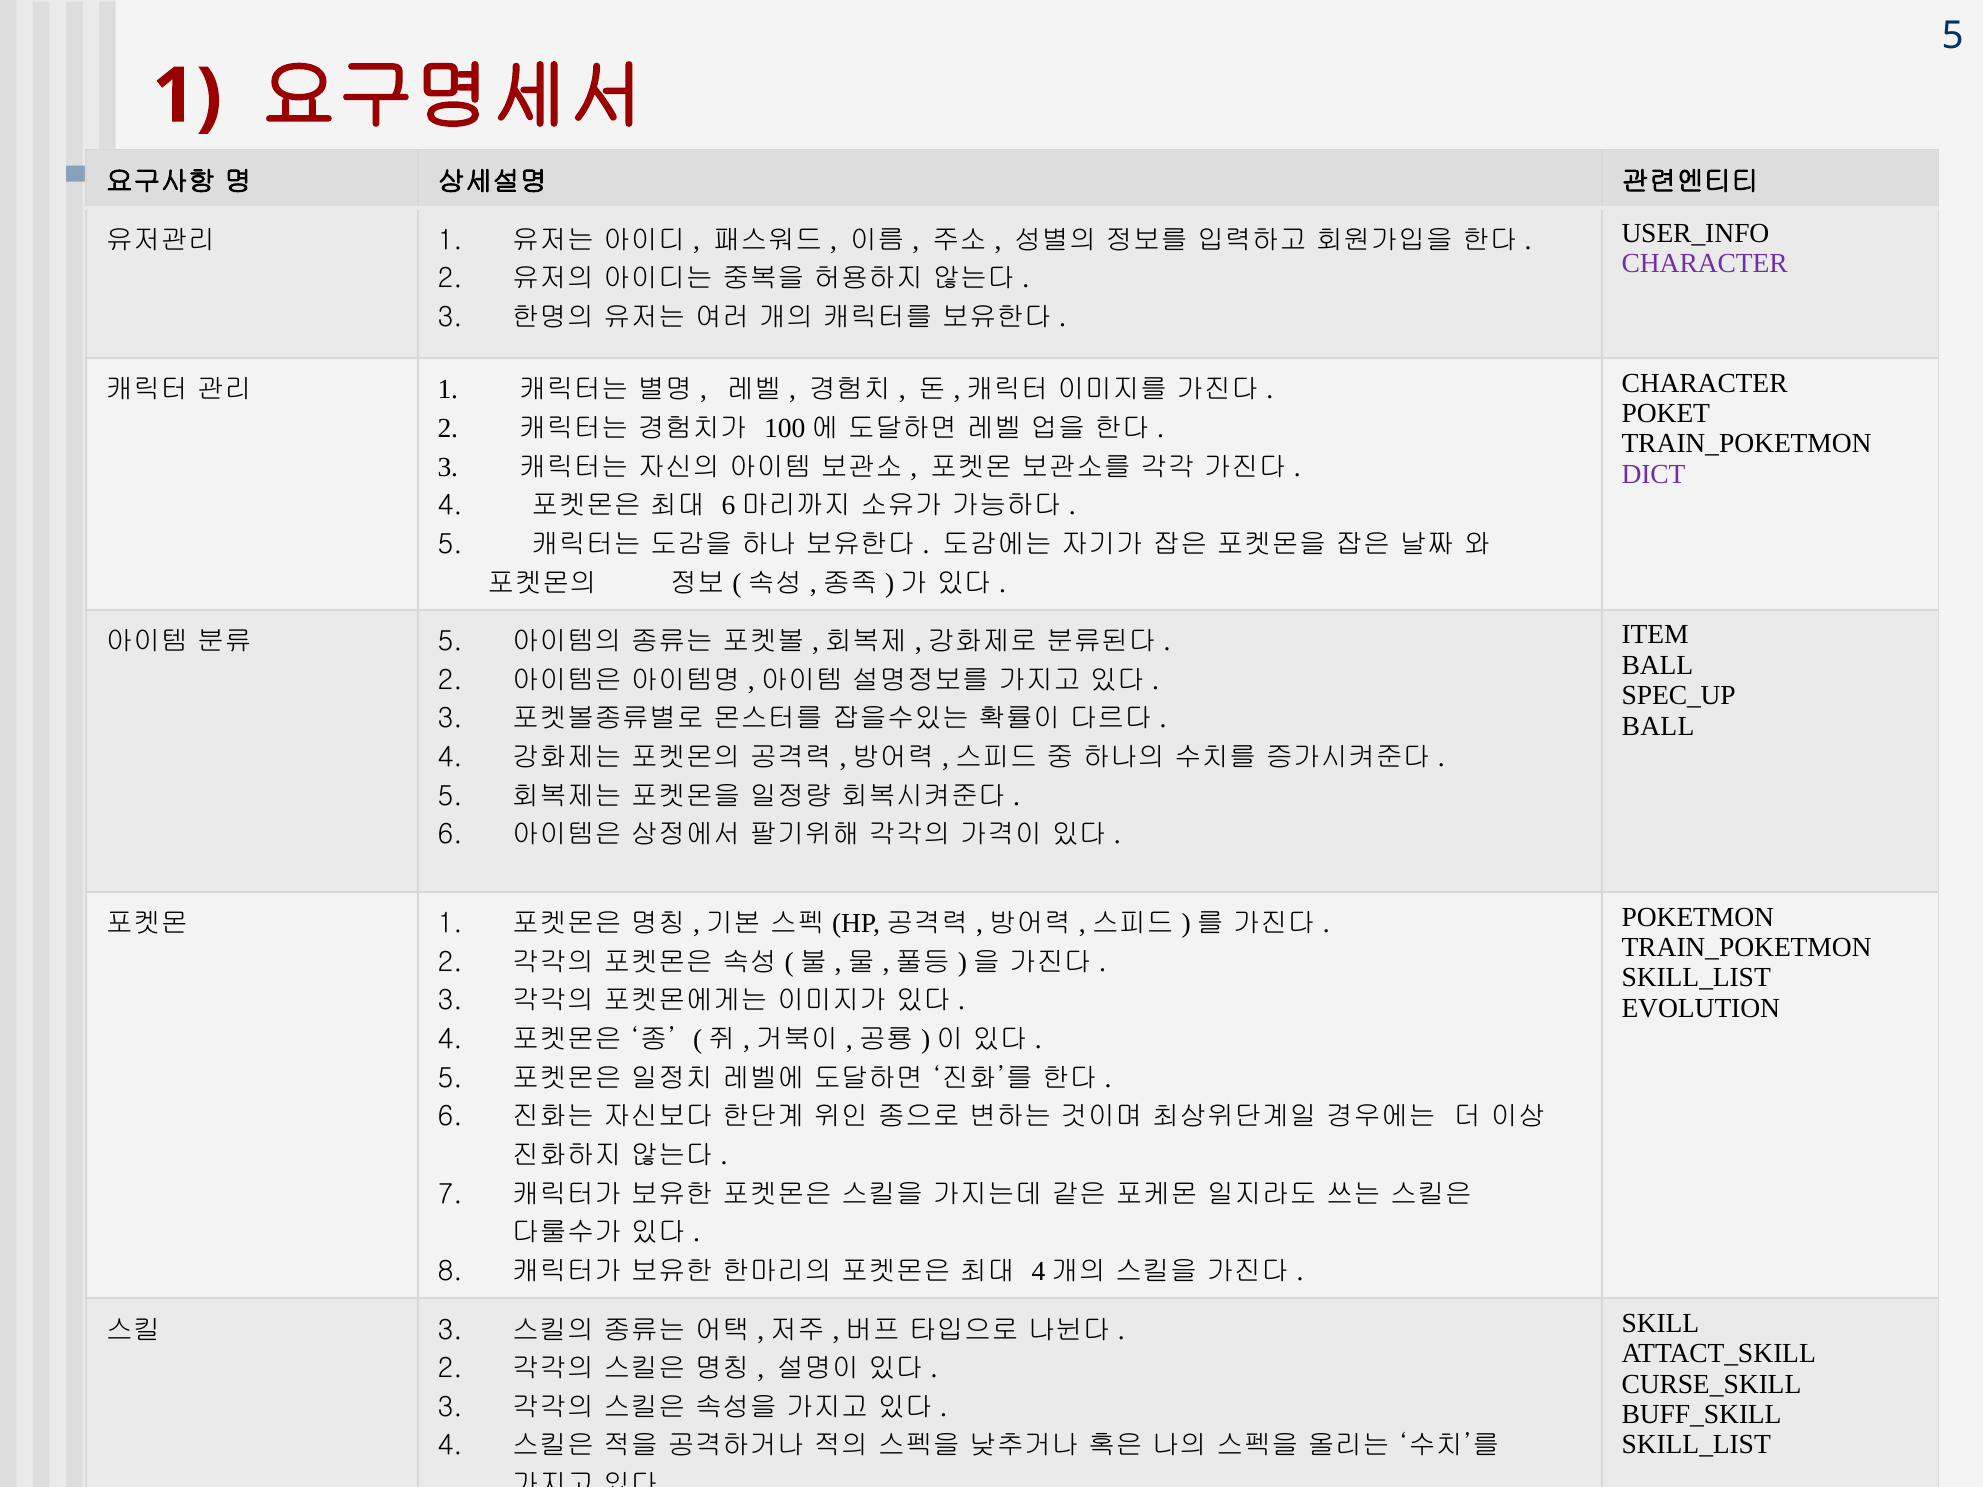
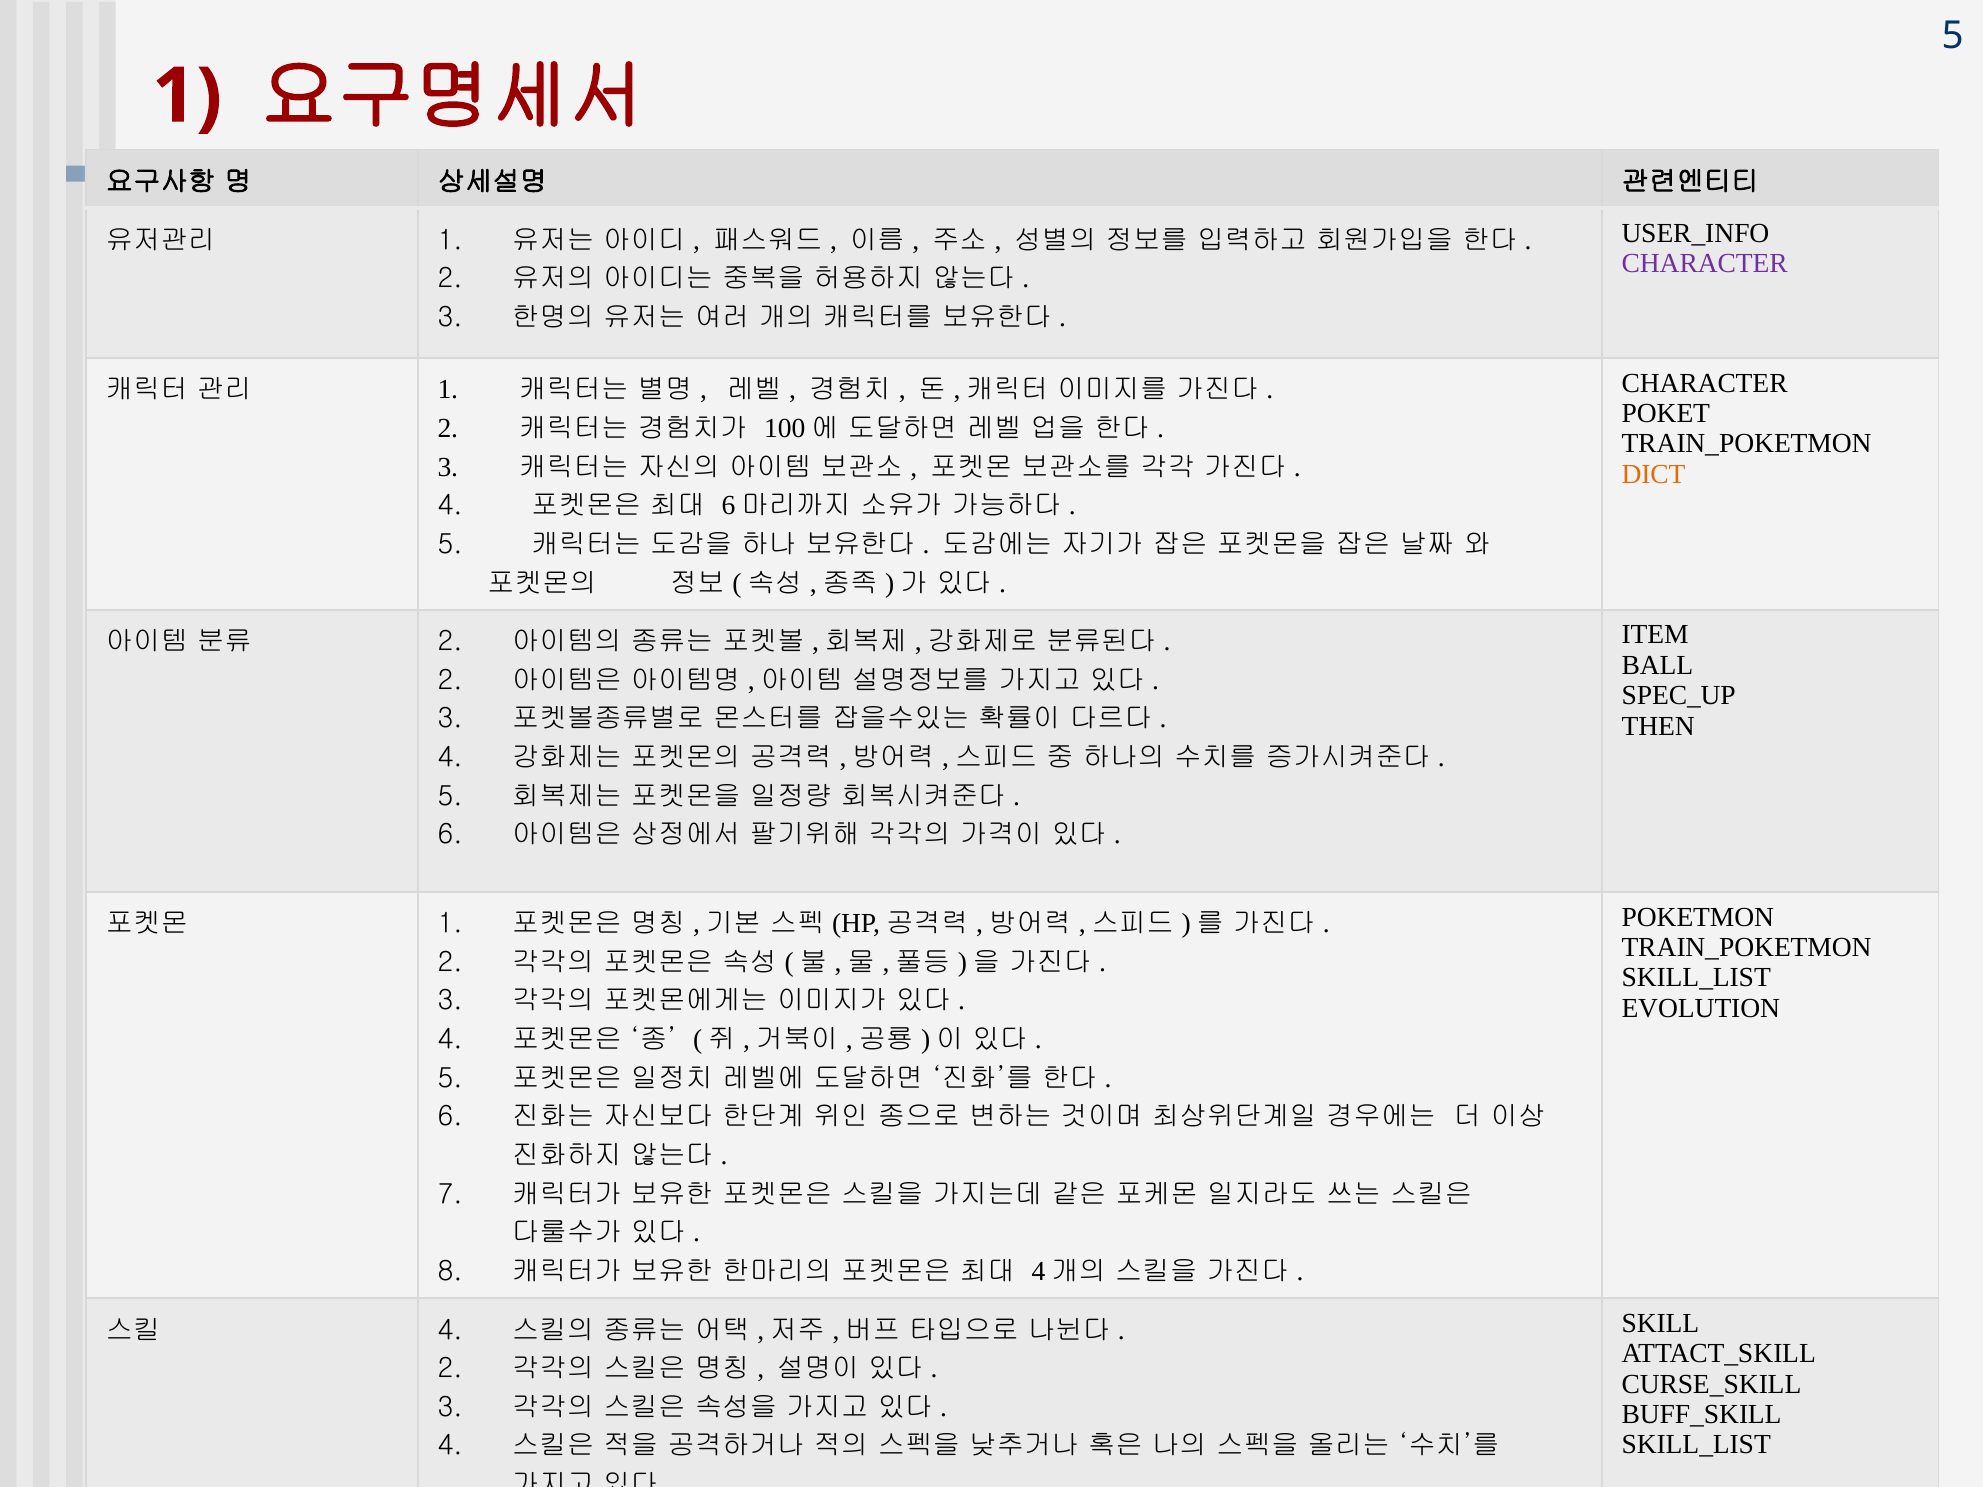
DICT colour: purple -> orange
5 at (450, 642): 5 -> 2
BALL at (1658, 726): BALL -> THEN
3 at (450, 1330): 3 -> 4
